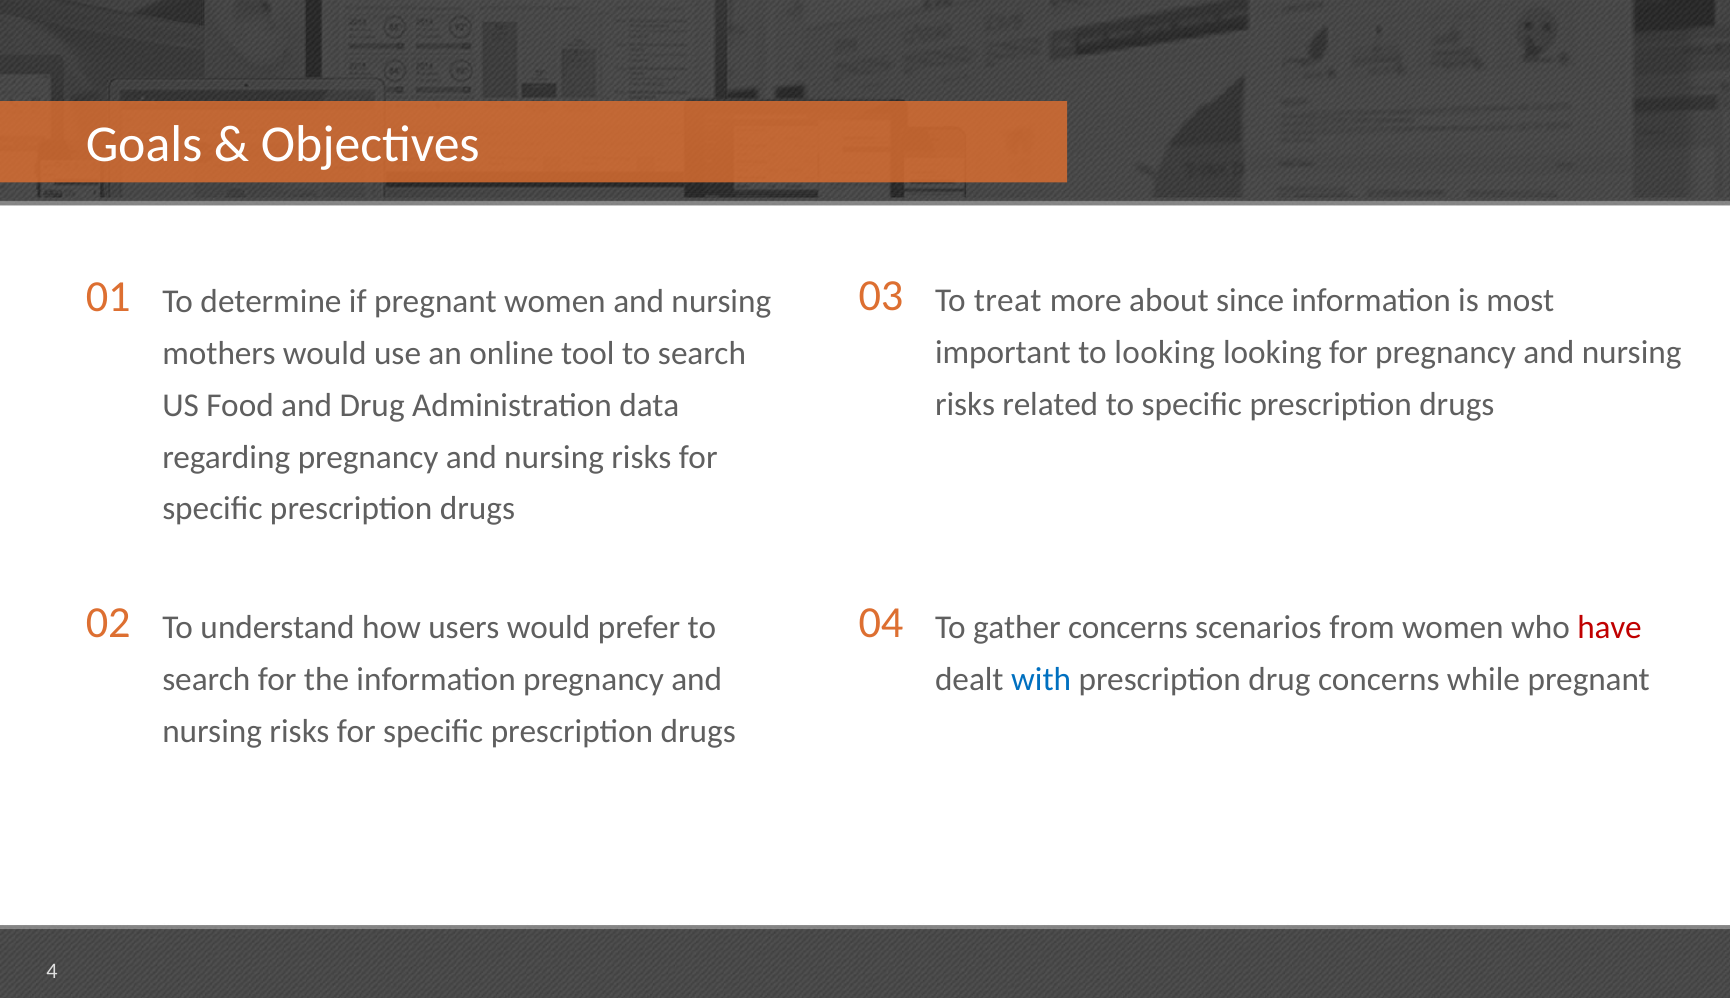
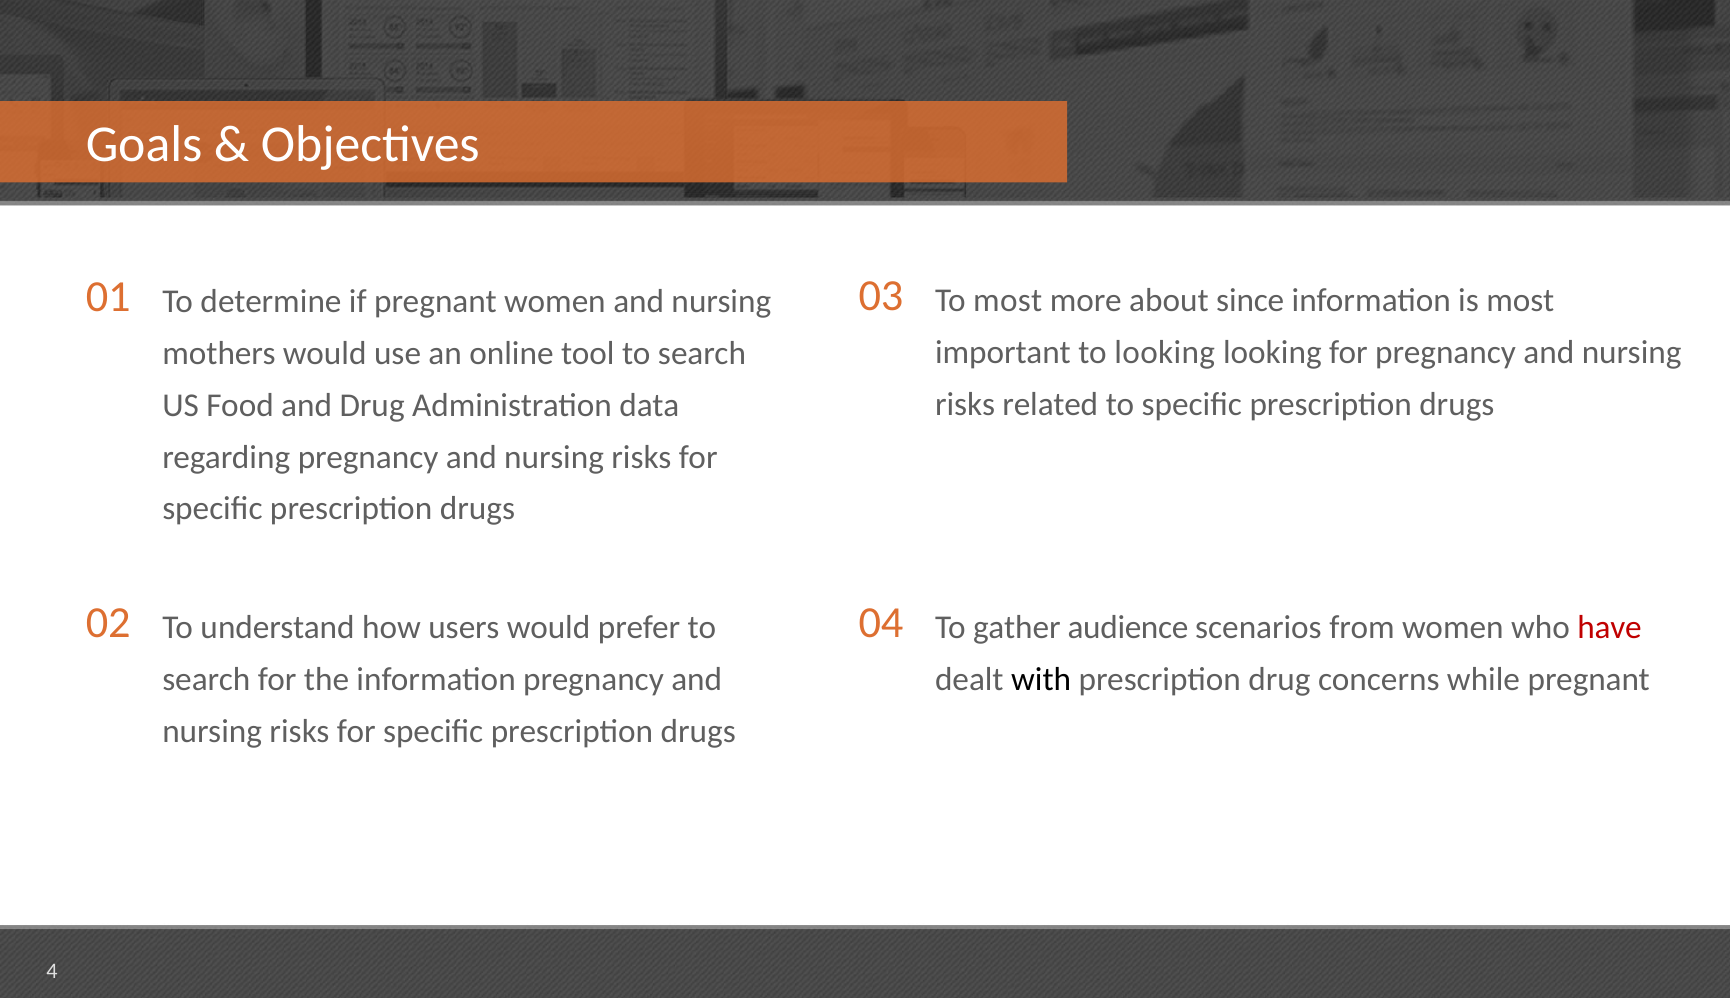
To treat: treat -> most
gather concerns: concerns -> audience
with colour: blue -> black
